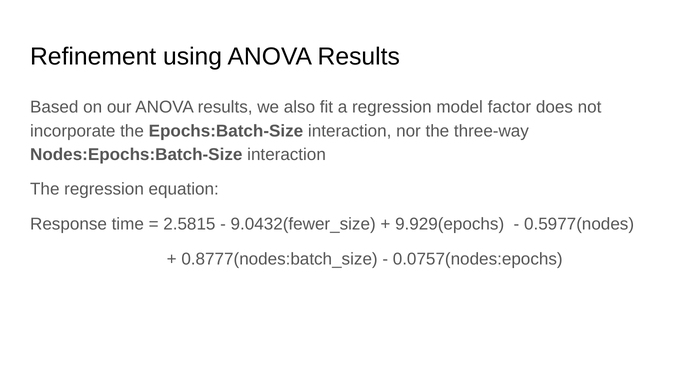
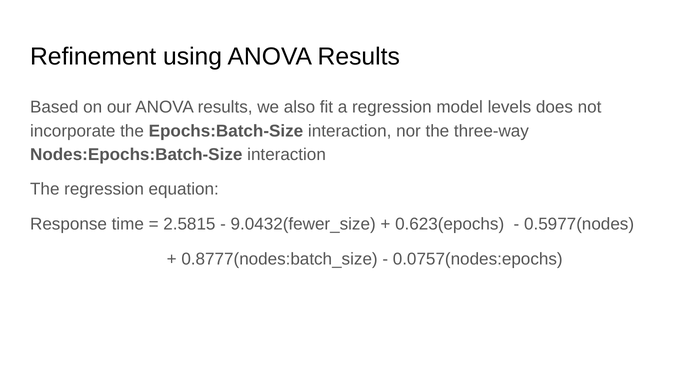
factor: factor -> levels
9.929(epochs: 9.929(epochs -> 0.623(epochs
